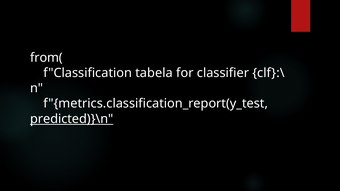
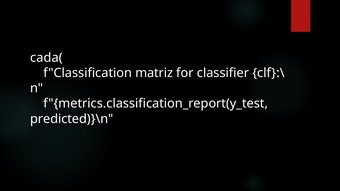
from(: from( -> cada(
tabela: tabela -> matriz
predicted)}\n underline: present -> none
